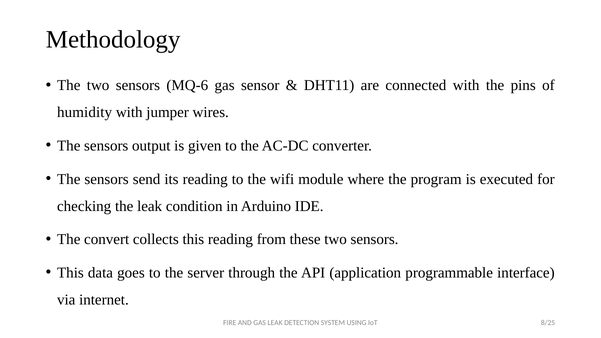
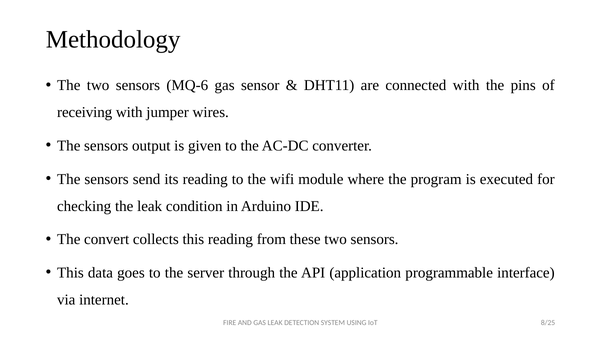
humidity: humidity -> receiving
